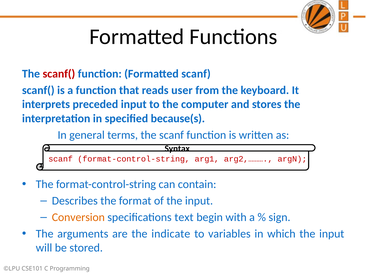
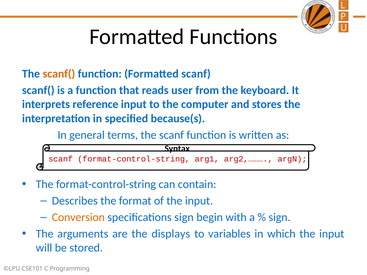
scanf( at (59, 74) colour: red -> orange
preceded: preceded -> reference
specifications text: text -> sign
indicate: indicate -> displays
